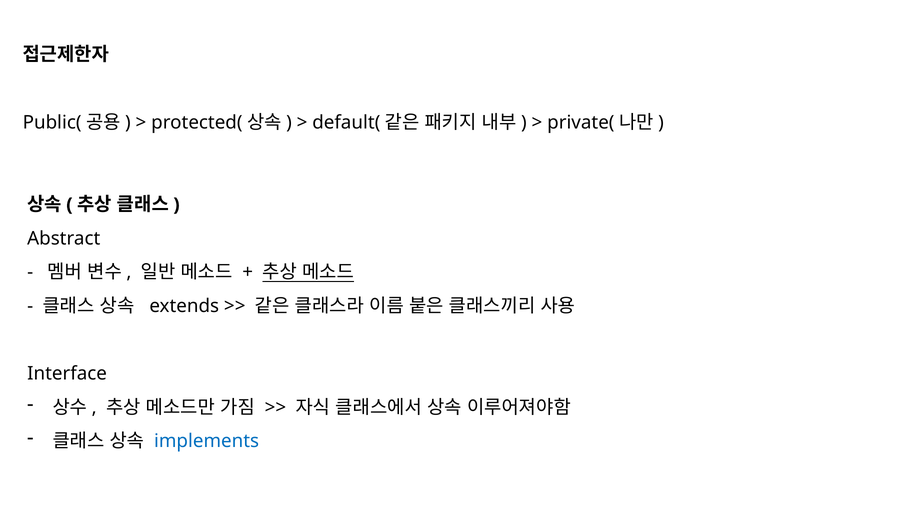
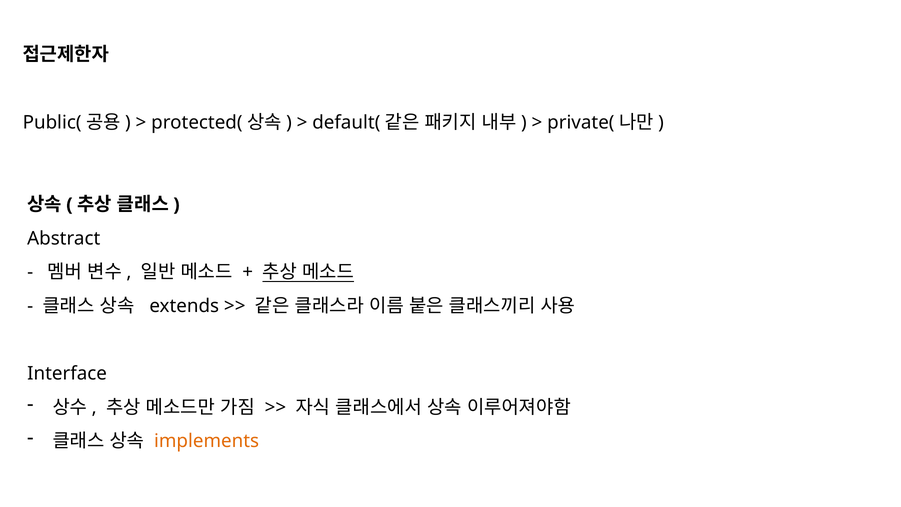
implements colour: blue -> orange
